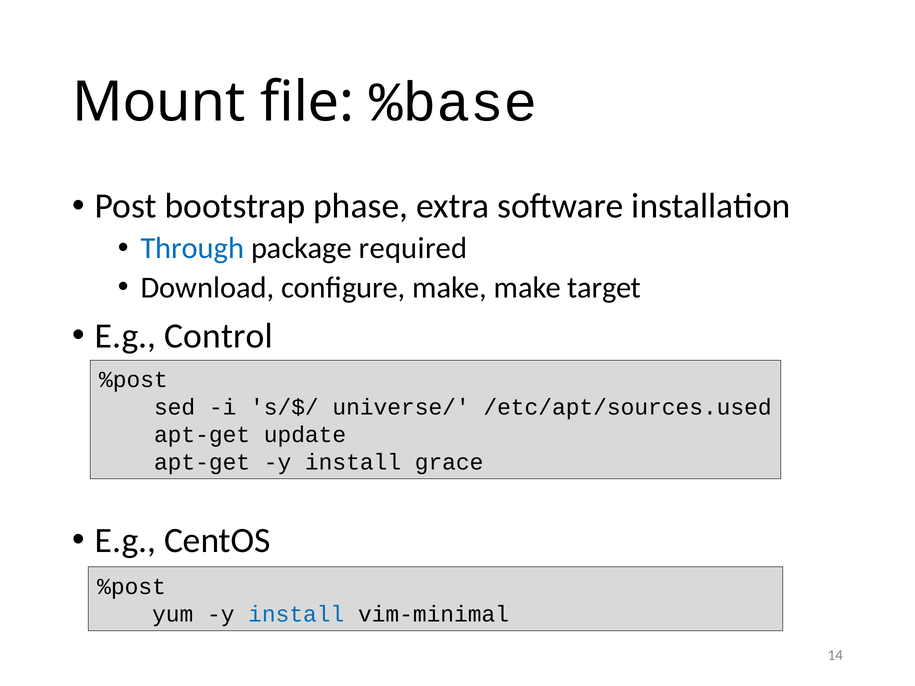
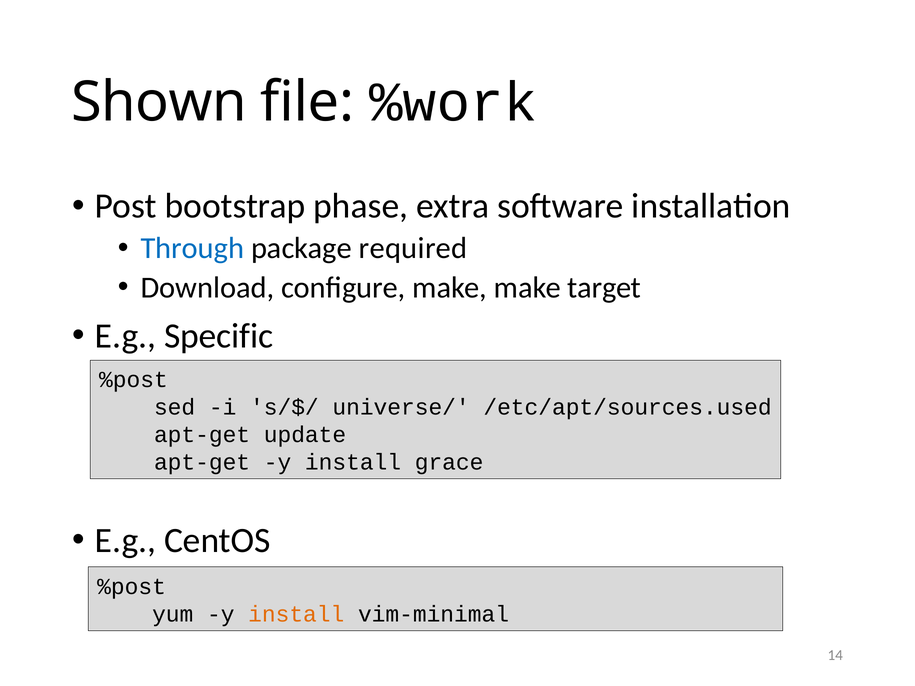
Mount: Mount -> Shown
%base: %base -> %work
Control: Control -> Specific
install at (296, 614) colour: blue -> orange
